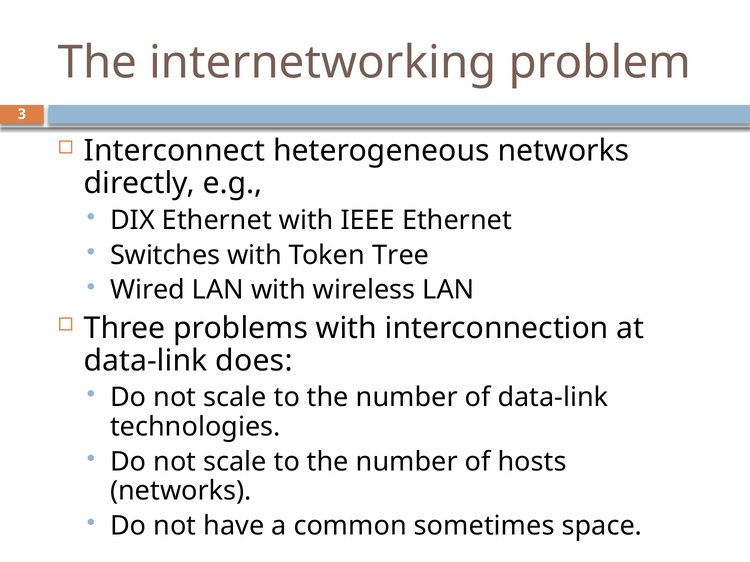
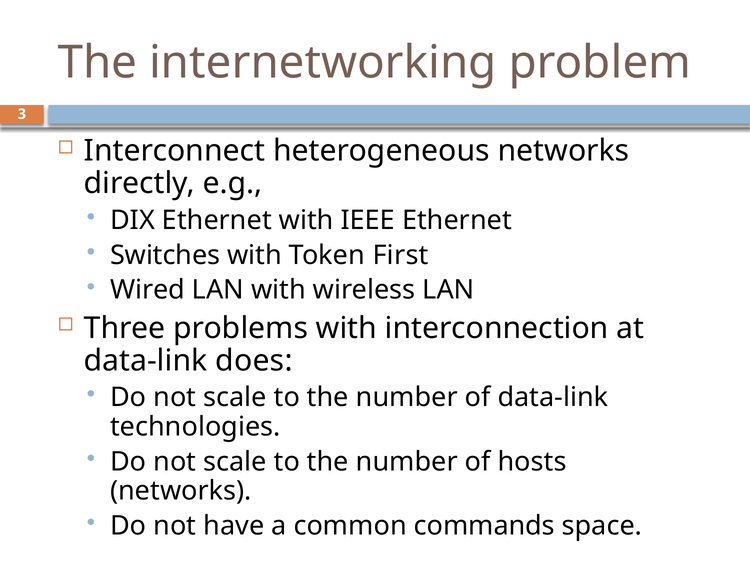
Tree: Tree -> First
sometimes: sometimes -> commands
